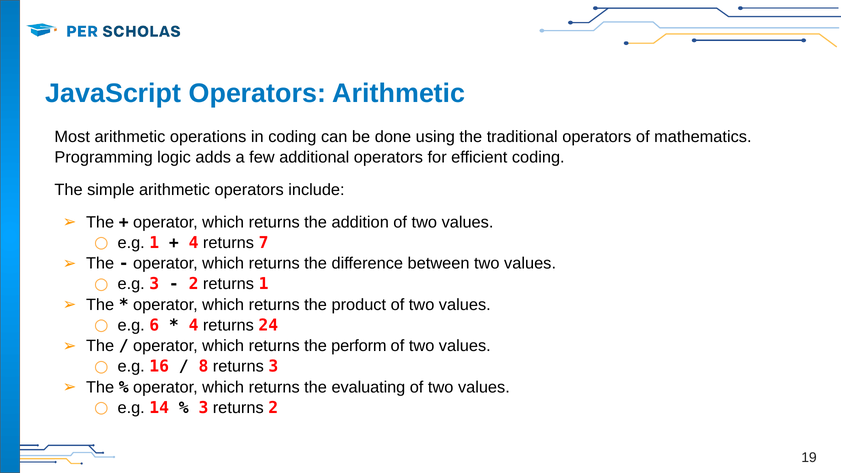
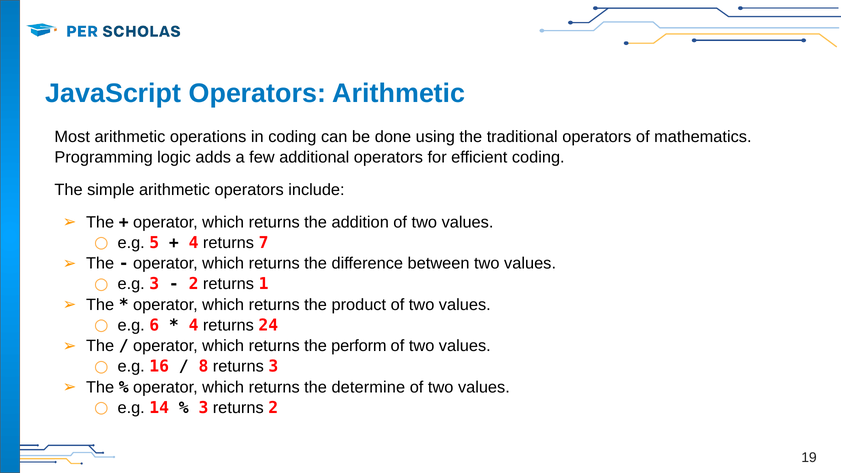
e.g 1: 1 -> 5
evaluating: evaluating -> determine
